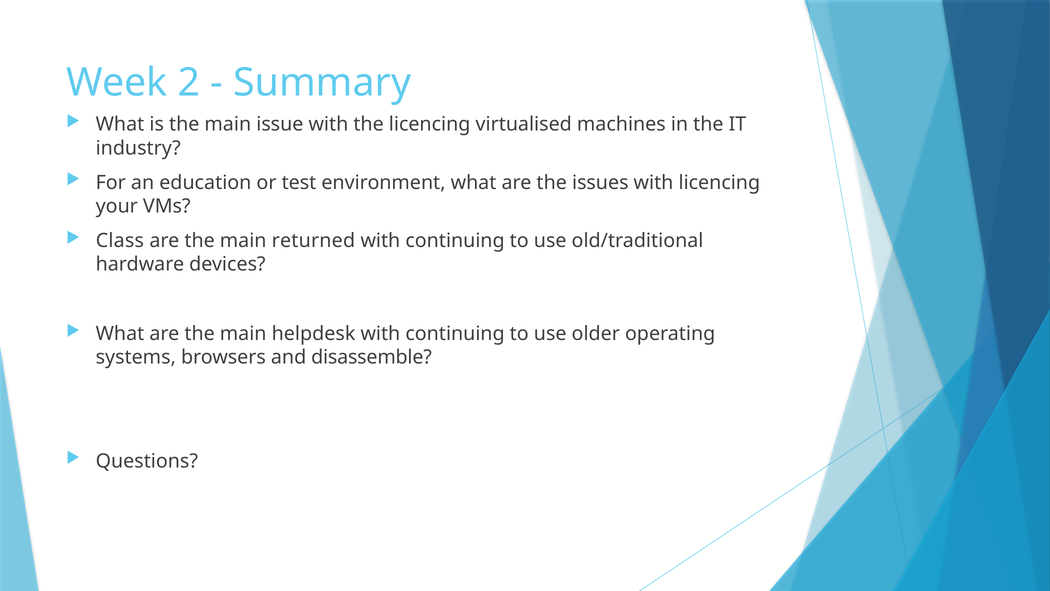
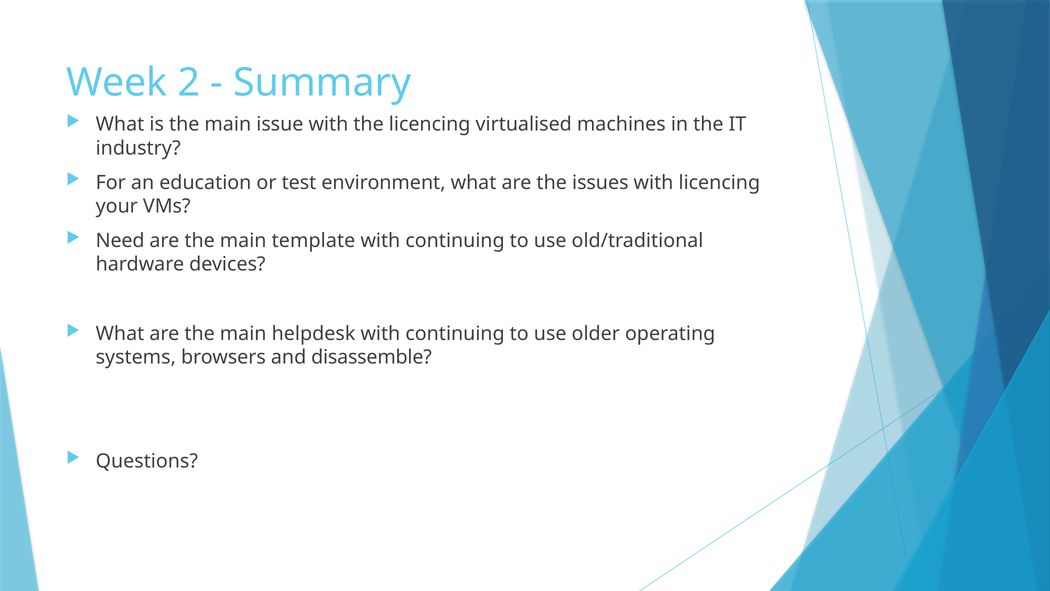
Class: Class -> Need
returned: returned -> template
